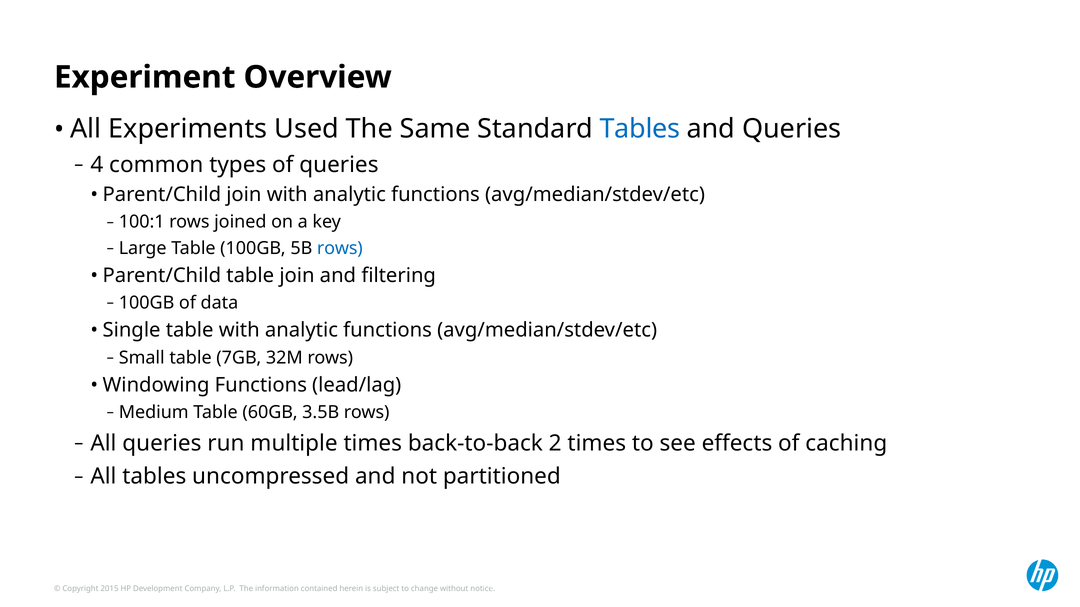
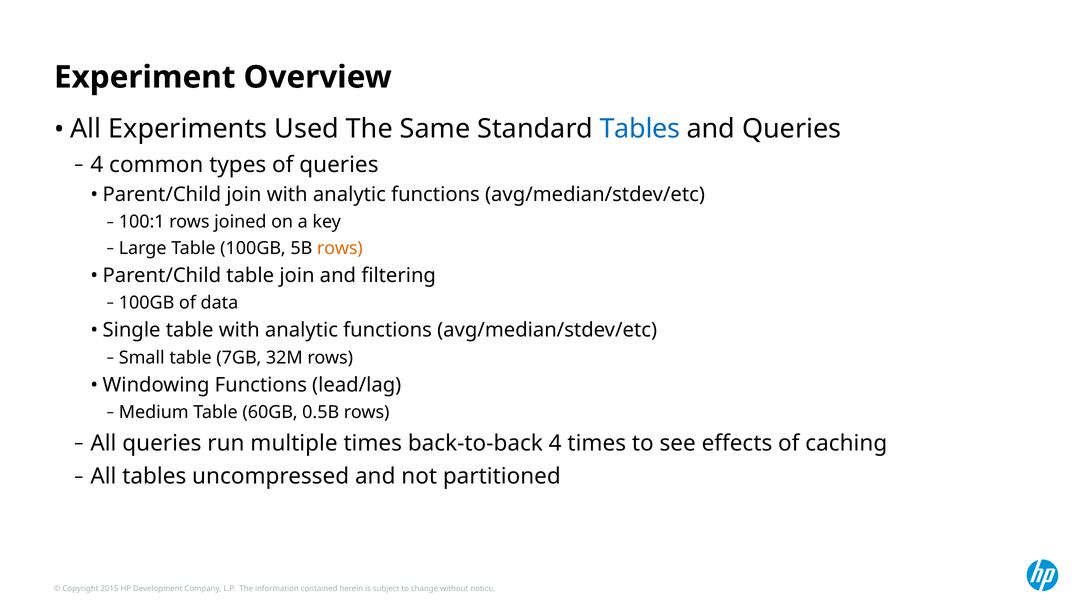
rows at (340, 248) colour: blue -> orange
3.5B: 3.5B -> 0.5B
back-to-back 2: 2 -> 4
